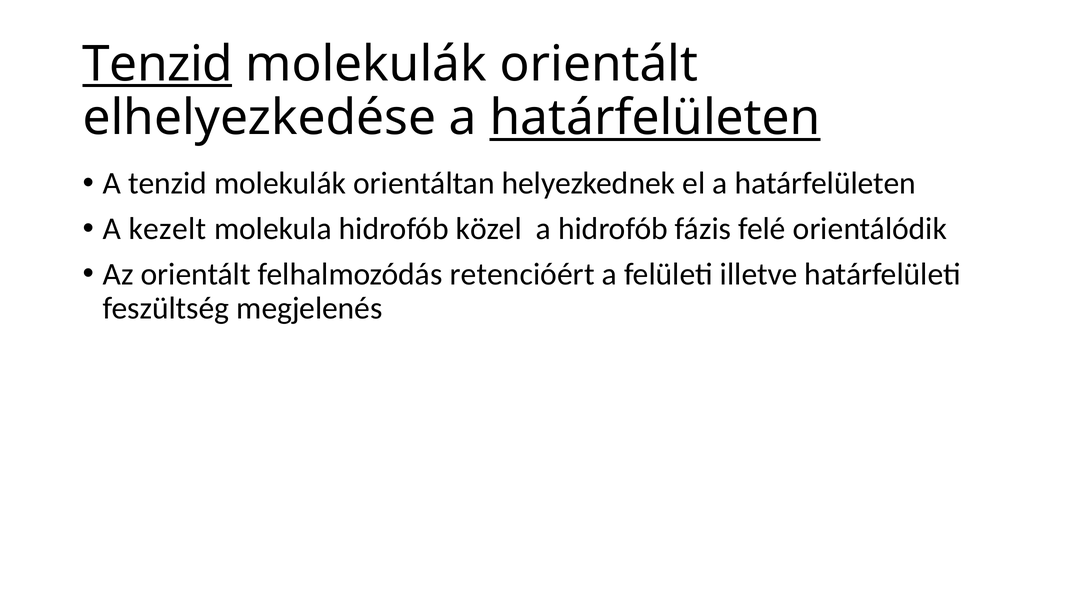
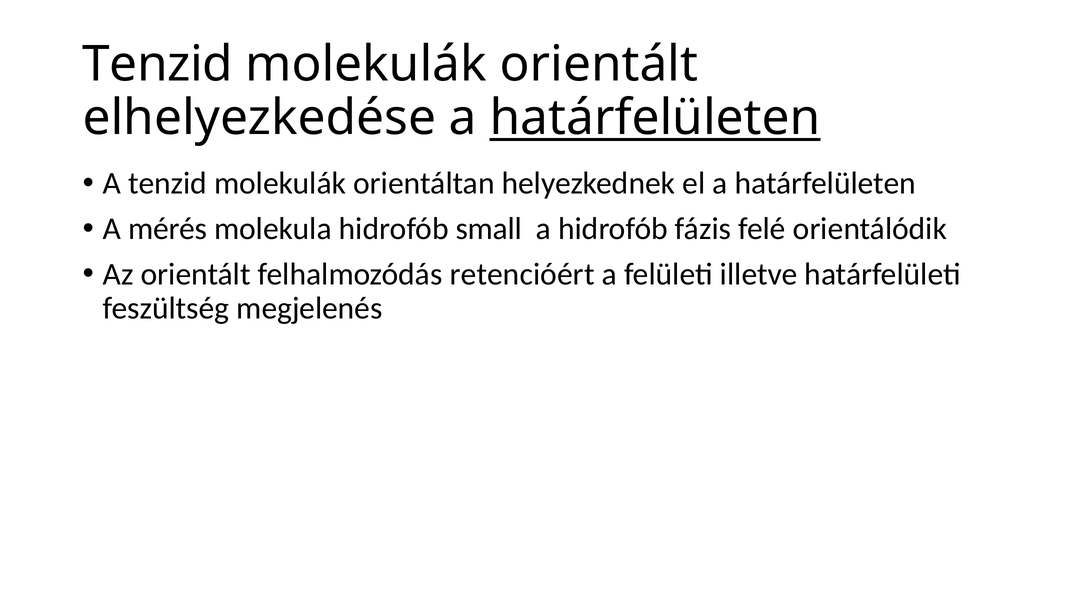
Tenzid at (158, 64) underline: present -> none
kezelt: kezelt -> mérés
közel: közel -> small
